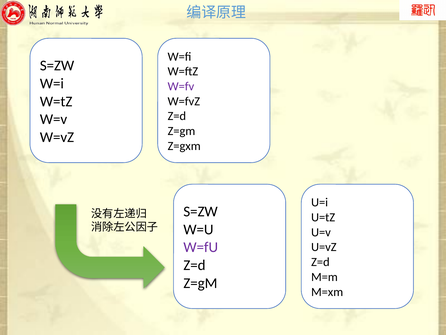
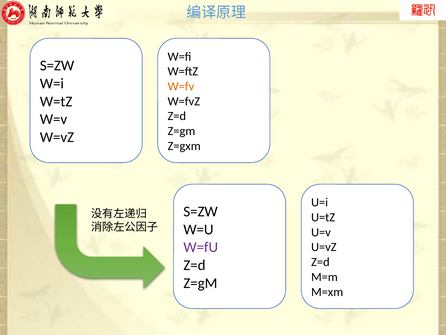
W=fv colour: purple -> orange
